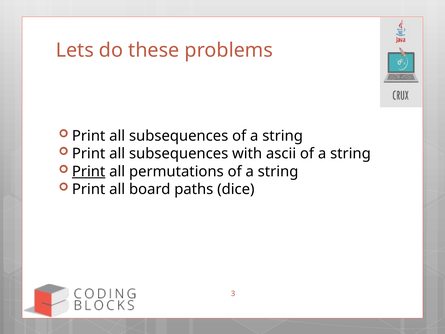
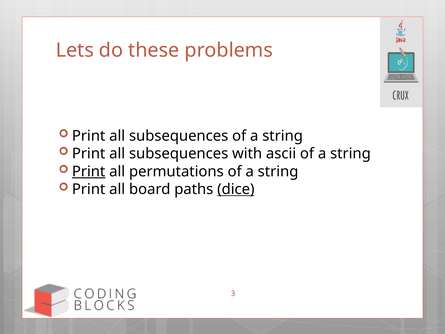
dice underline: none -> present
